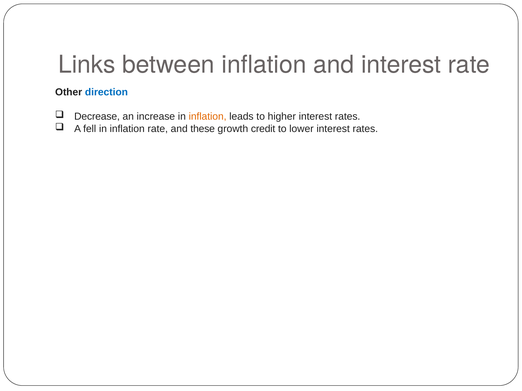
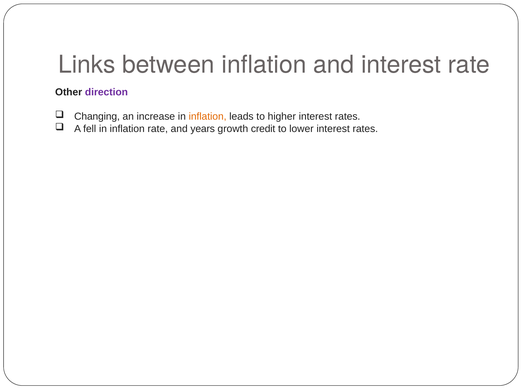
direction colour: blue -> purple
Decrease: Decrease -> Changing
these: these -> years
